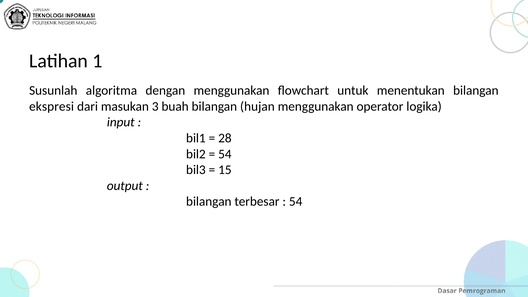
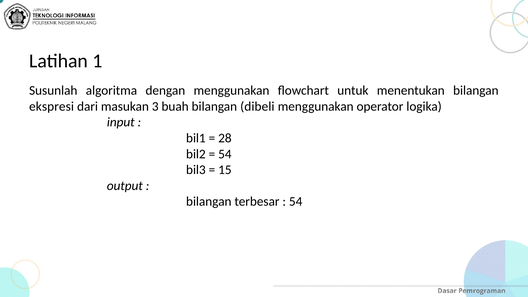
hujan: hujan -> dibeli
